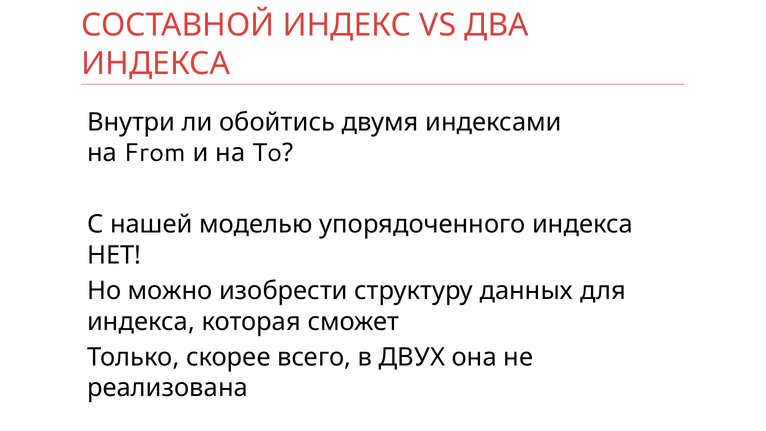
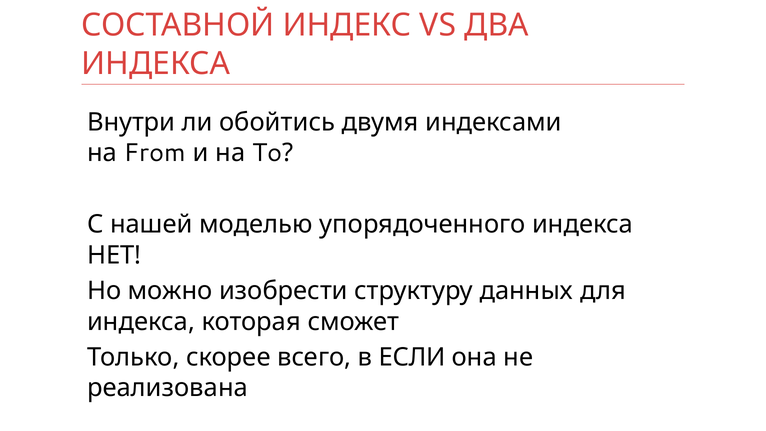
ДВУХ: ДВУХ -> ЕСЛИ
